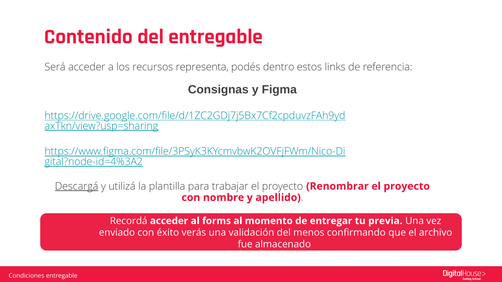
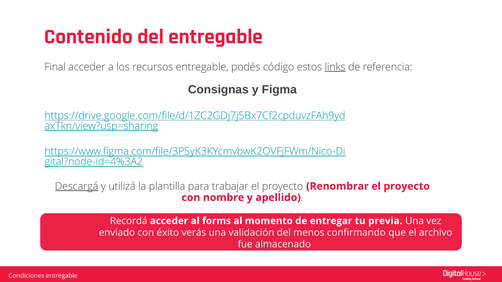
Será: Será -> Final
recursos representa: representa -> entregable
dentro: dentro -> código
links underline: none -> present
